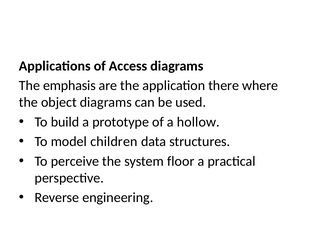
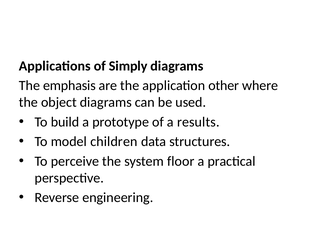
Access: Access -> Simply
there: there -> other
hollow: hollow -> results
